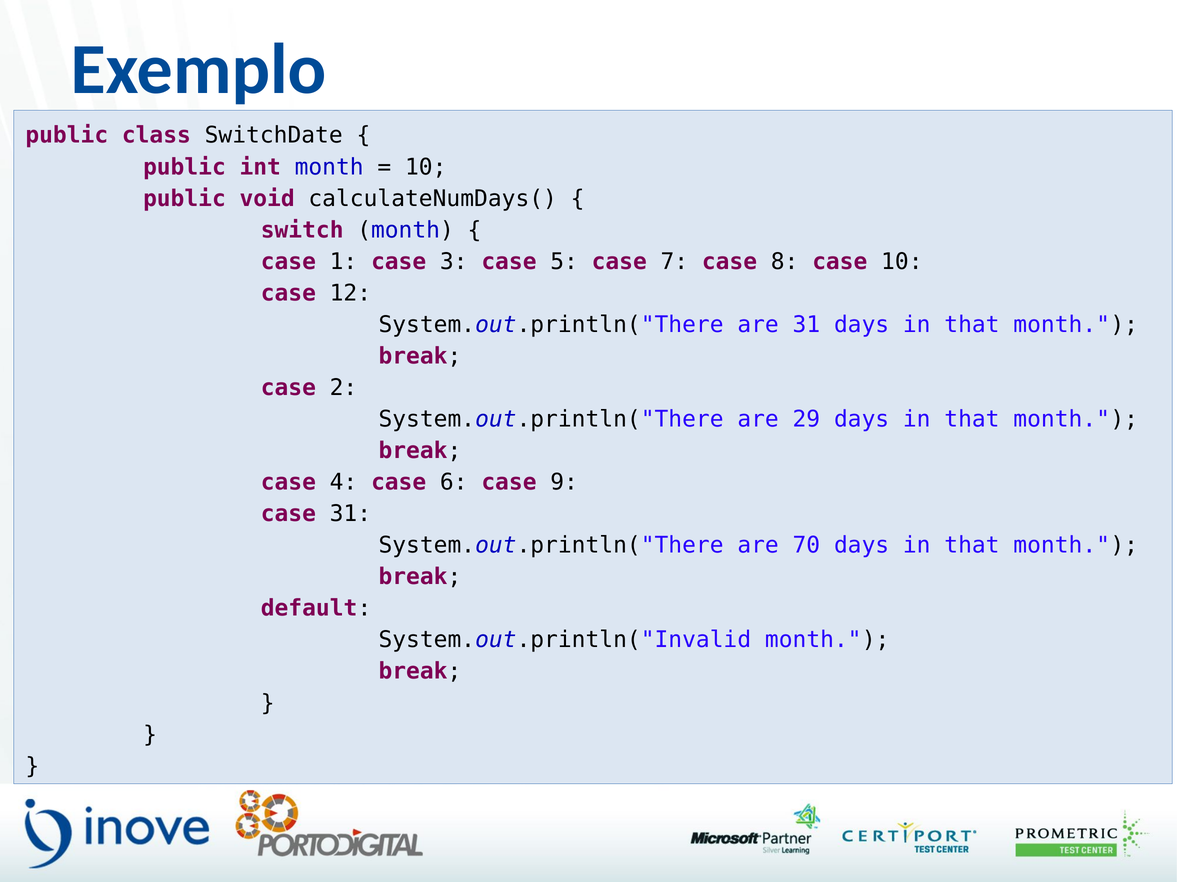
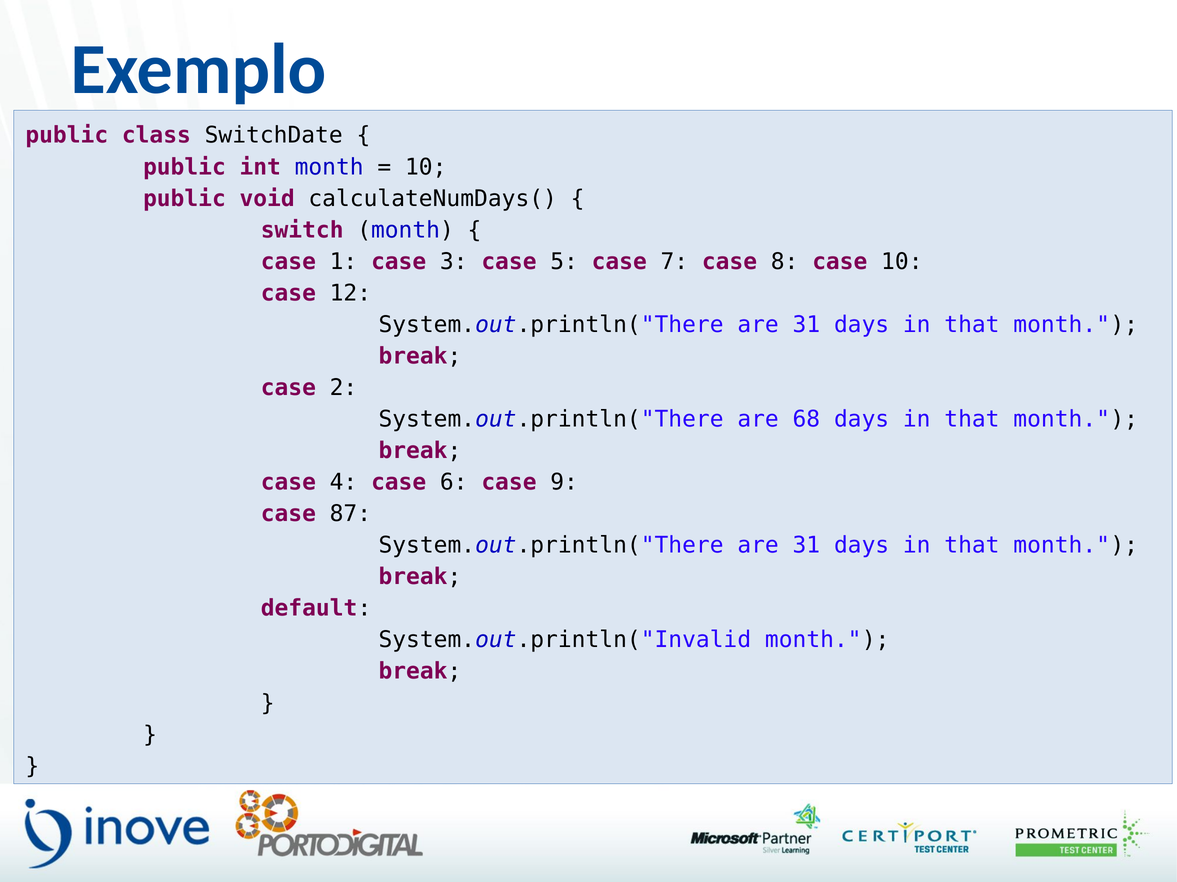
29: 29 -> 68
case 31: 31 -> 87
70 at (806, 546): 70 -> 31
